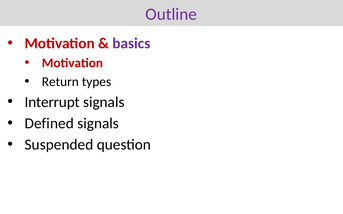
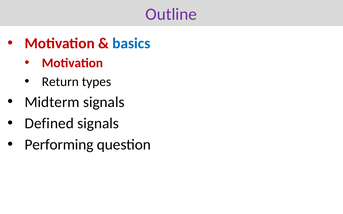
basics colour: purple -> blue
Interrupt: Interrupt -> Midterm
Suspended: Suspended -> Performing
